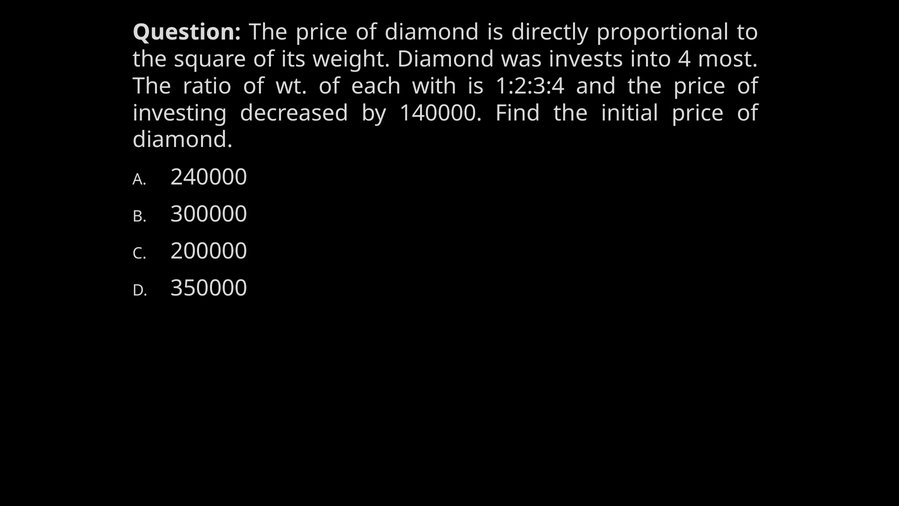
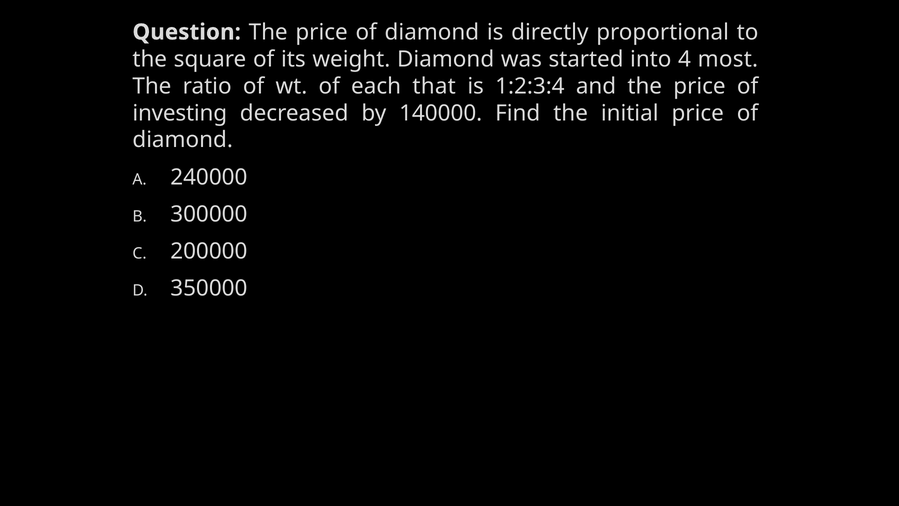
invests: invests -> started
with: with -> that
